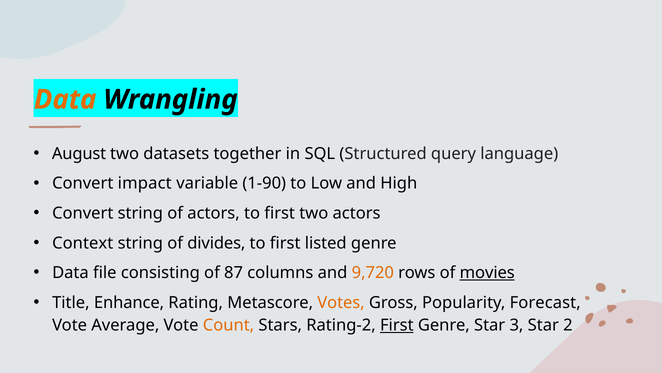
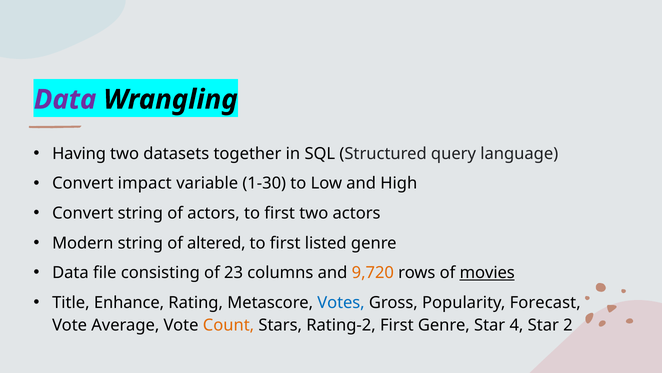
Data at (65, 99) colour: orange -> purple
August: August -> Having
1-90: 1-90 -> 1-30
Context: Context -> Modern
divides: divides -> altered
87: 87 -> 23
Votes colour: orange -> blue
First at (397, 325) underline: present -> none
3: 3 -> 4
